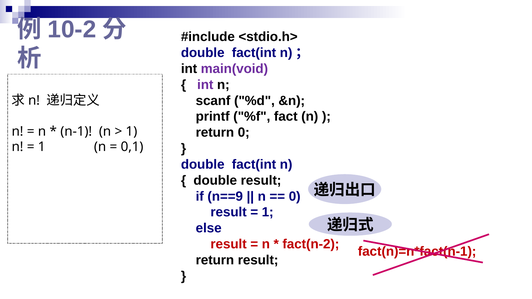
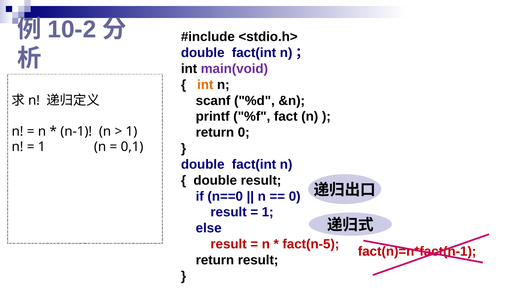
int at (205, 85) colour: purple -> orange
n==9: n==9 -> n==0
fact(n-2: fact(n-2 -> fact(n-5
